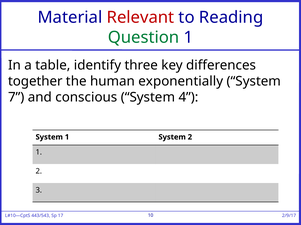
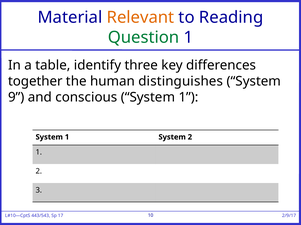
Relevant colour: red -> orange
exponentially: exponentially -> distinguishes
7: 7 -> 9
conscious System 4: 4 -> 1
